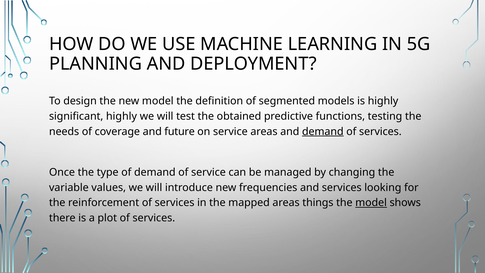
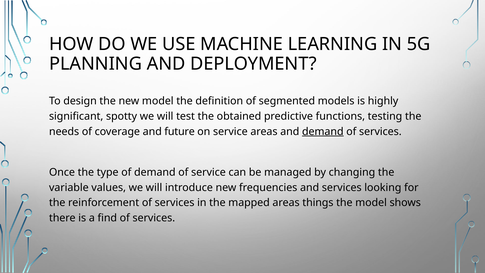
significant highly: highly -> spotty
model at (371, 203) underline: present -> none
plot: plot -> find
